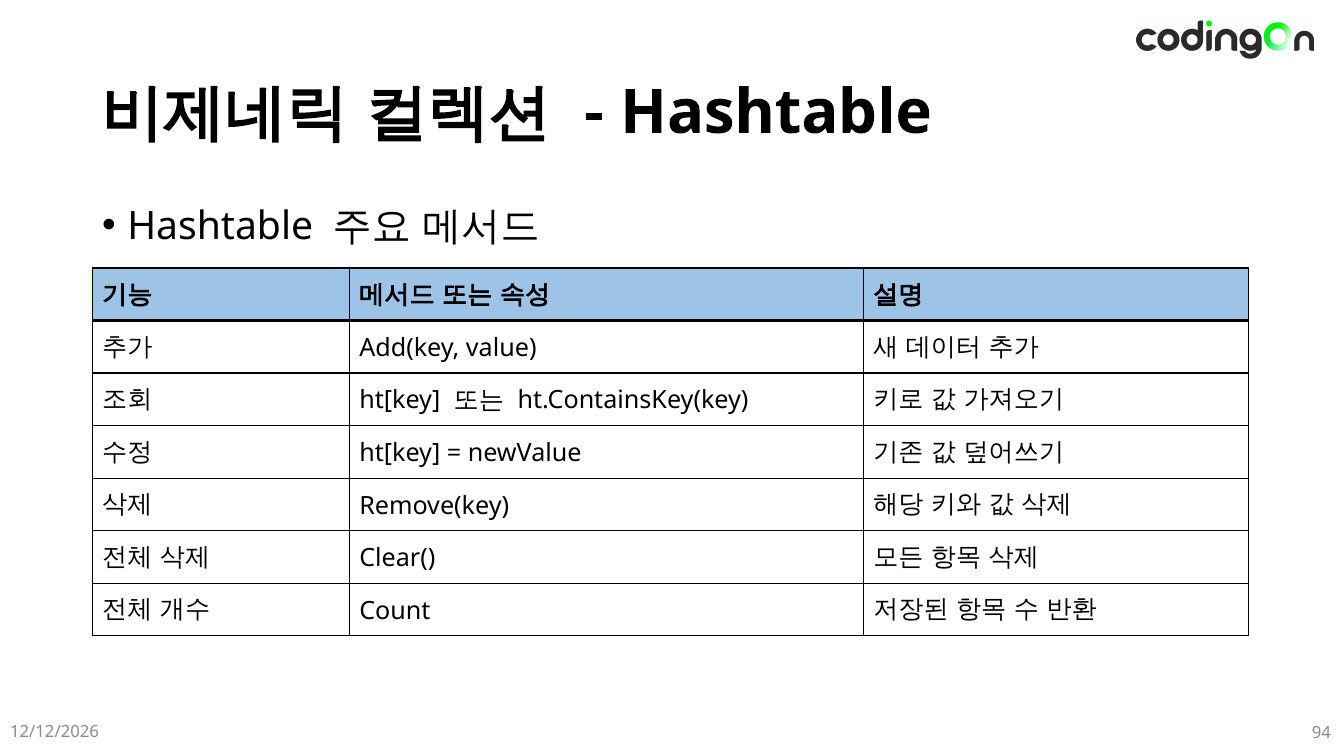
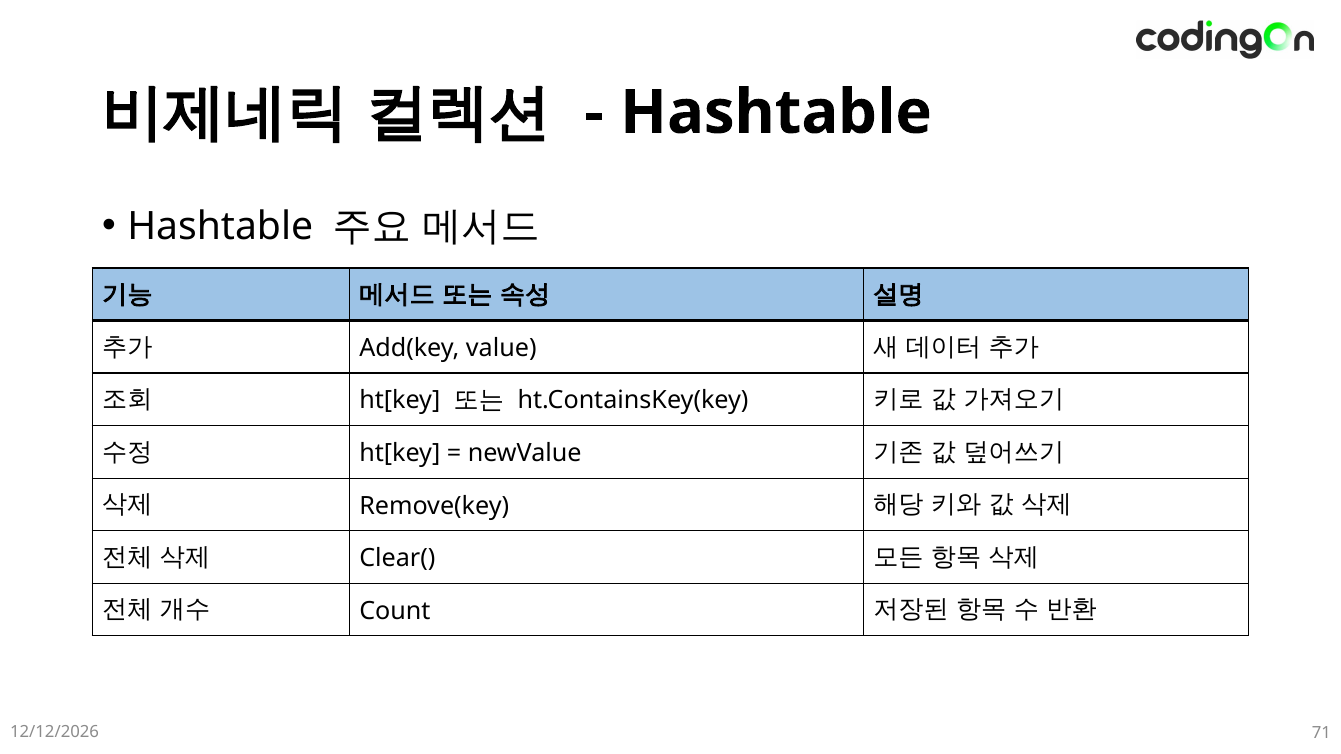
94: 94 -> 71
